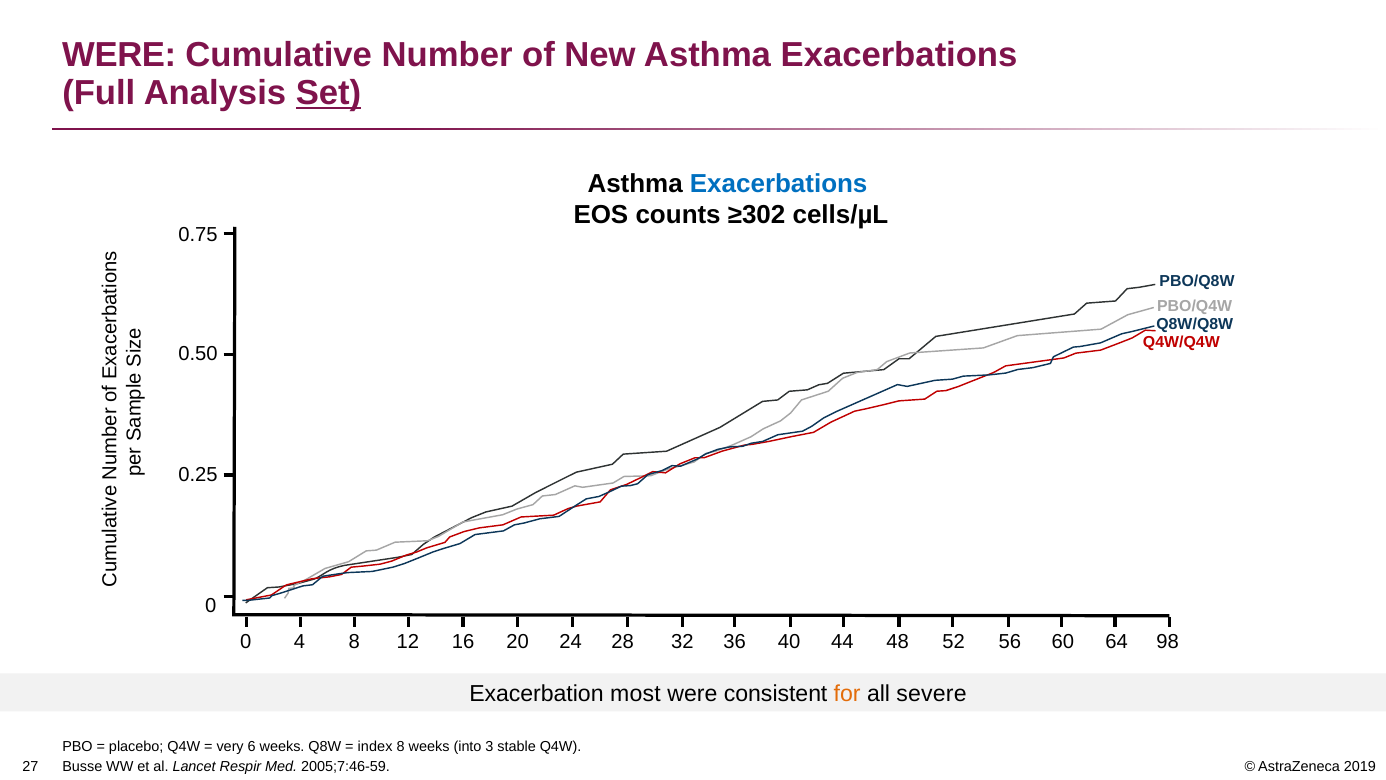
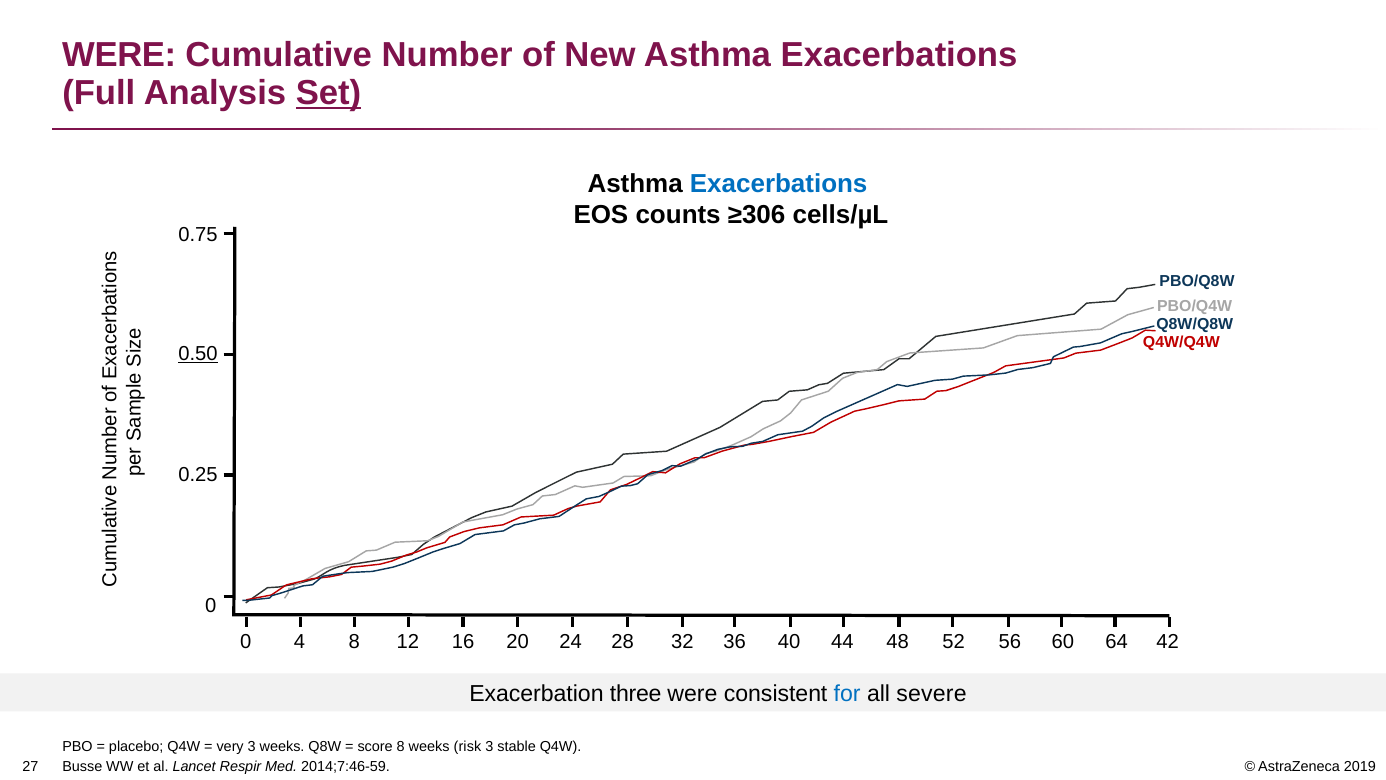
≥302: ≥302 -> ≥306
0.50 underline: none -> present
98: 98 -> 42
most: most -> three
for colour: orange -> blue
very 6: 6 -> 3
index: index -> score
into: into -> risk
2005;7:46-59: 2005;7:46-59 -> 2014;7:46-59
